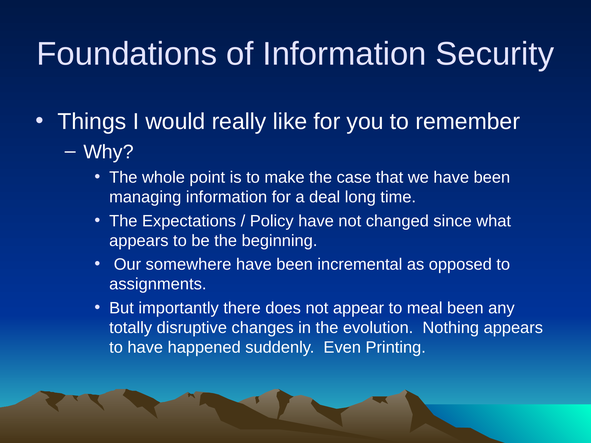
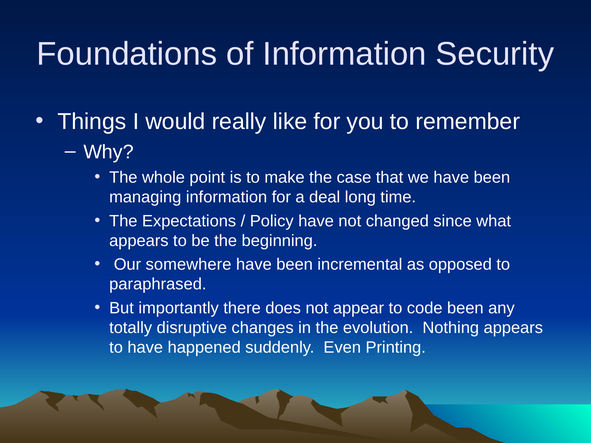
assignments: assignments -> paraphrased
meal: meal -> code
